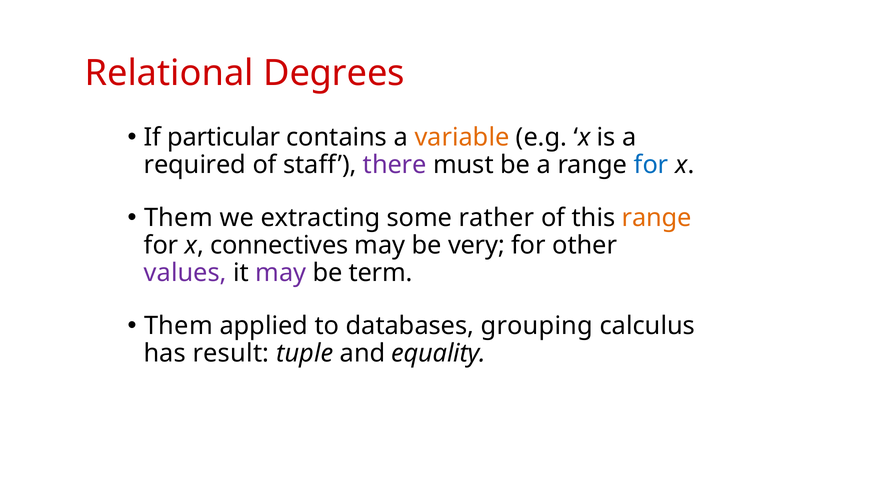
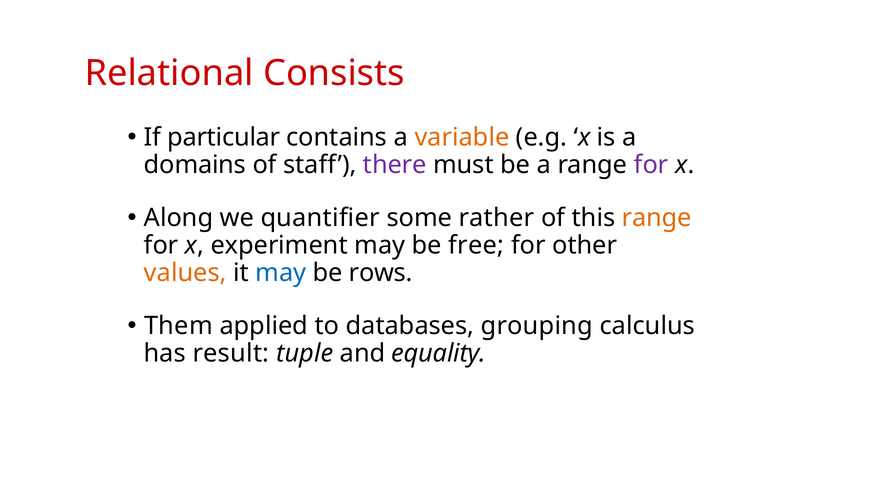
Degrees: Degrees -> Consists
required: required -> domains
for at (651, 165) colour: blue -> purple
Them at (178, 218): Them -> Along
extracting: extracting -> quantifier
connectives: connectives -> experiment
very: very -> free
values colour: purple -> orange
may at (281, 273) colour: purple -> blue
term: term -> rows
